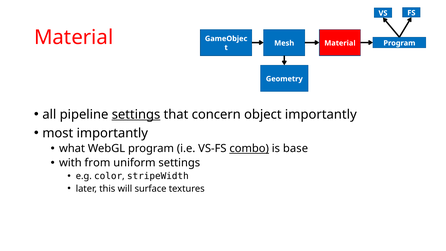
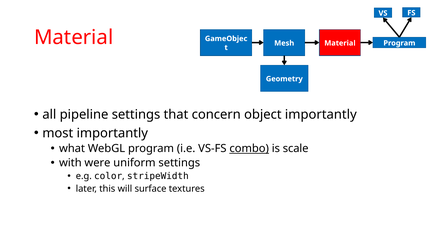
settings at (136, 114) underline: present -> none
base: base -> scale
from: from -> were
